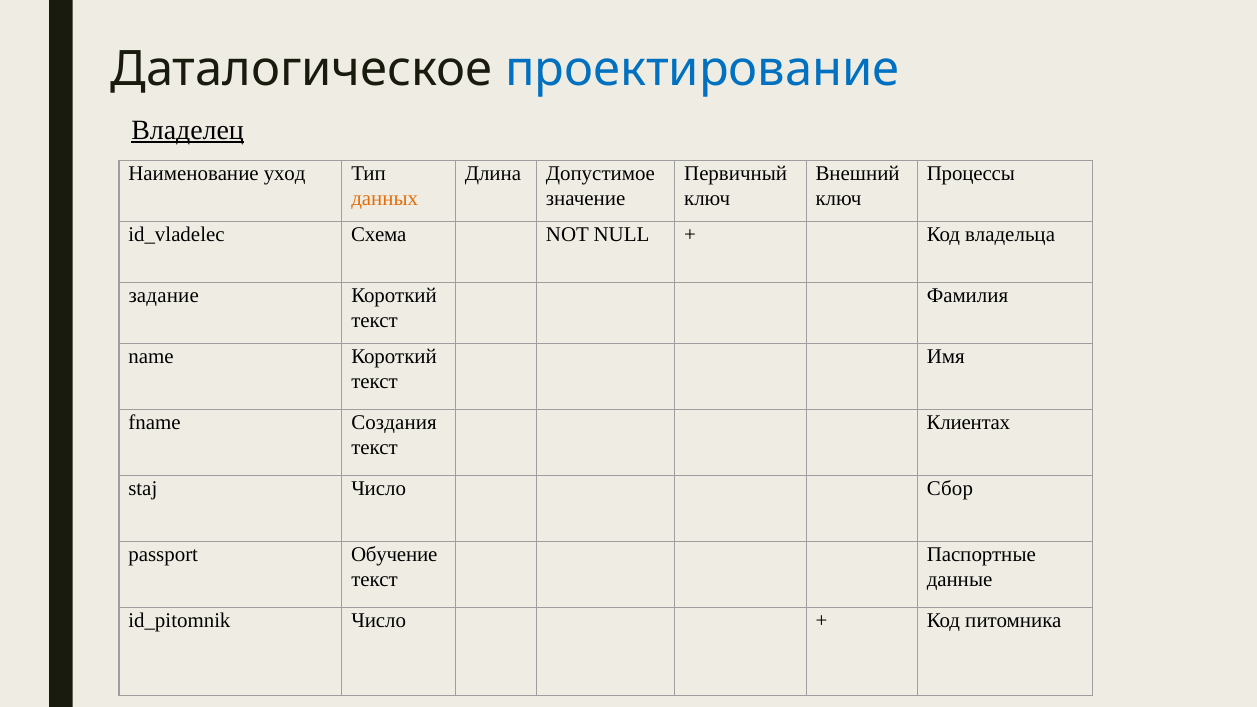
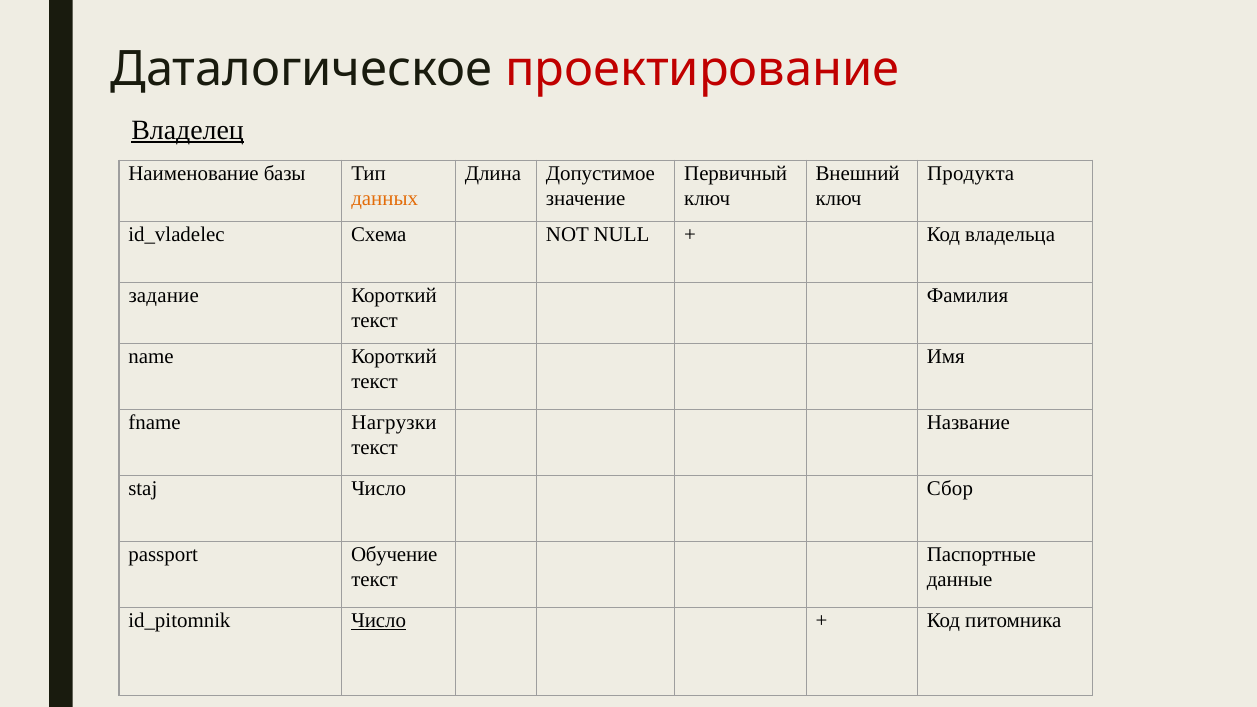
проектирование colour: blue -> red
уход: уход -> базы
Процессы: Процессы -> Продукта
Создания: Создания -> Нагрузки
Клиентах: Клиентах -> Название
Число at (379, 621) underline: none -> present
